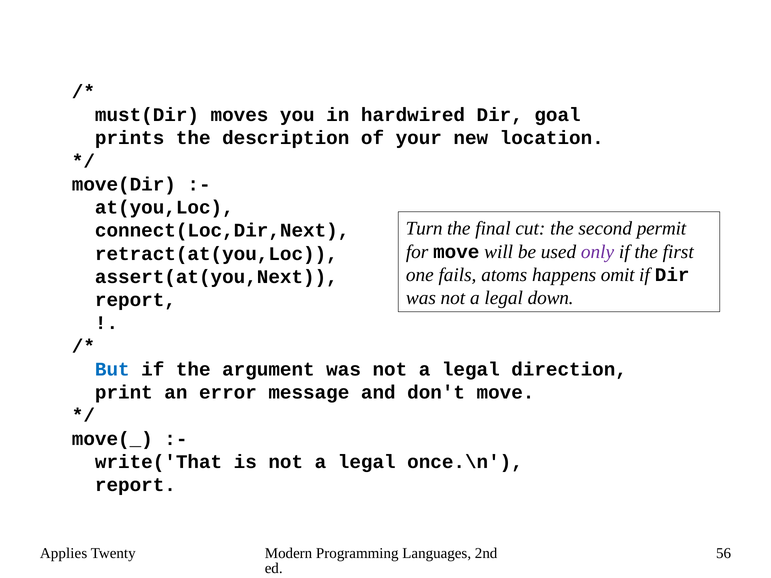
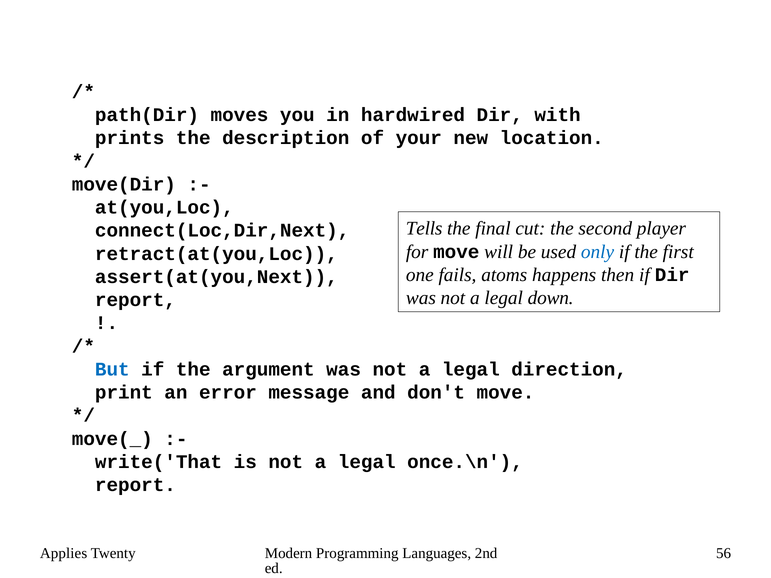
must(Dir: must(Dir -> path(Dir
goal: goal -> with
Turn: Turn -> Tells
permit: permit -> player
only colour: purple -> blue
omit: omit -> then
